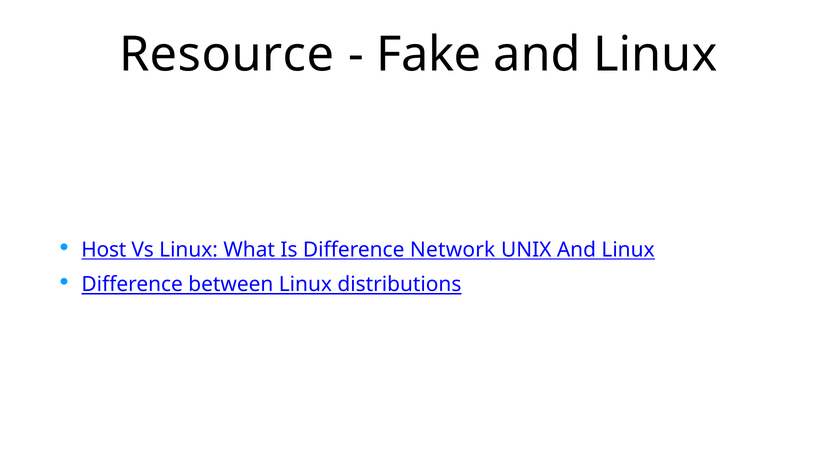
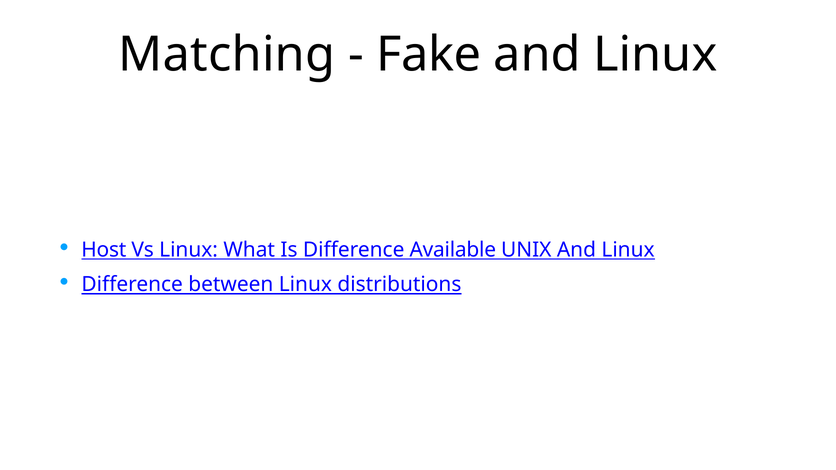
Resource: Resource -> Matching
Network: Network -> Available
